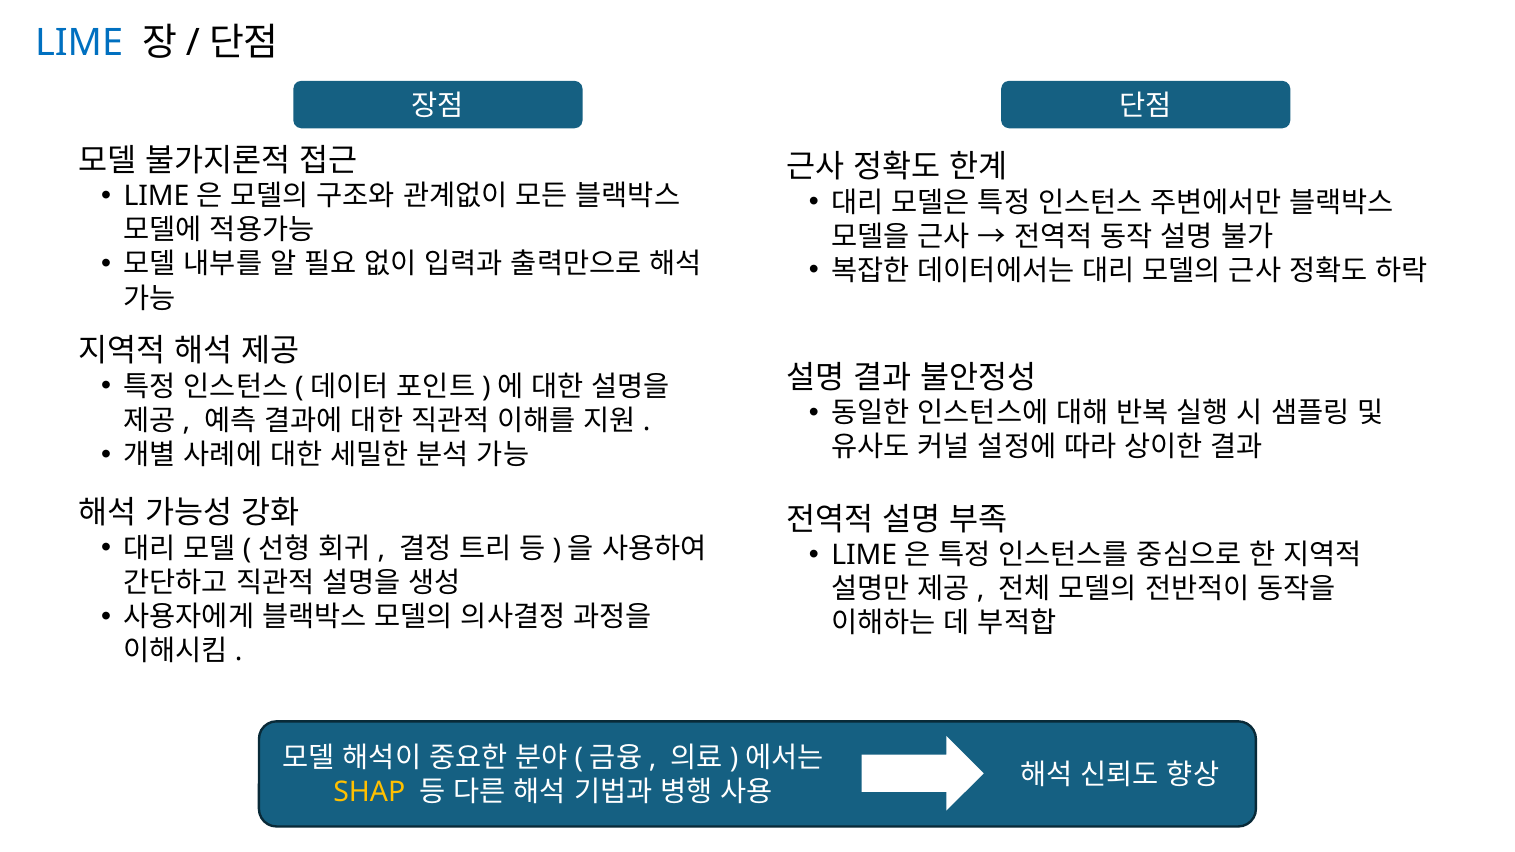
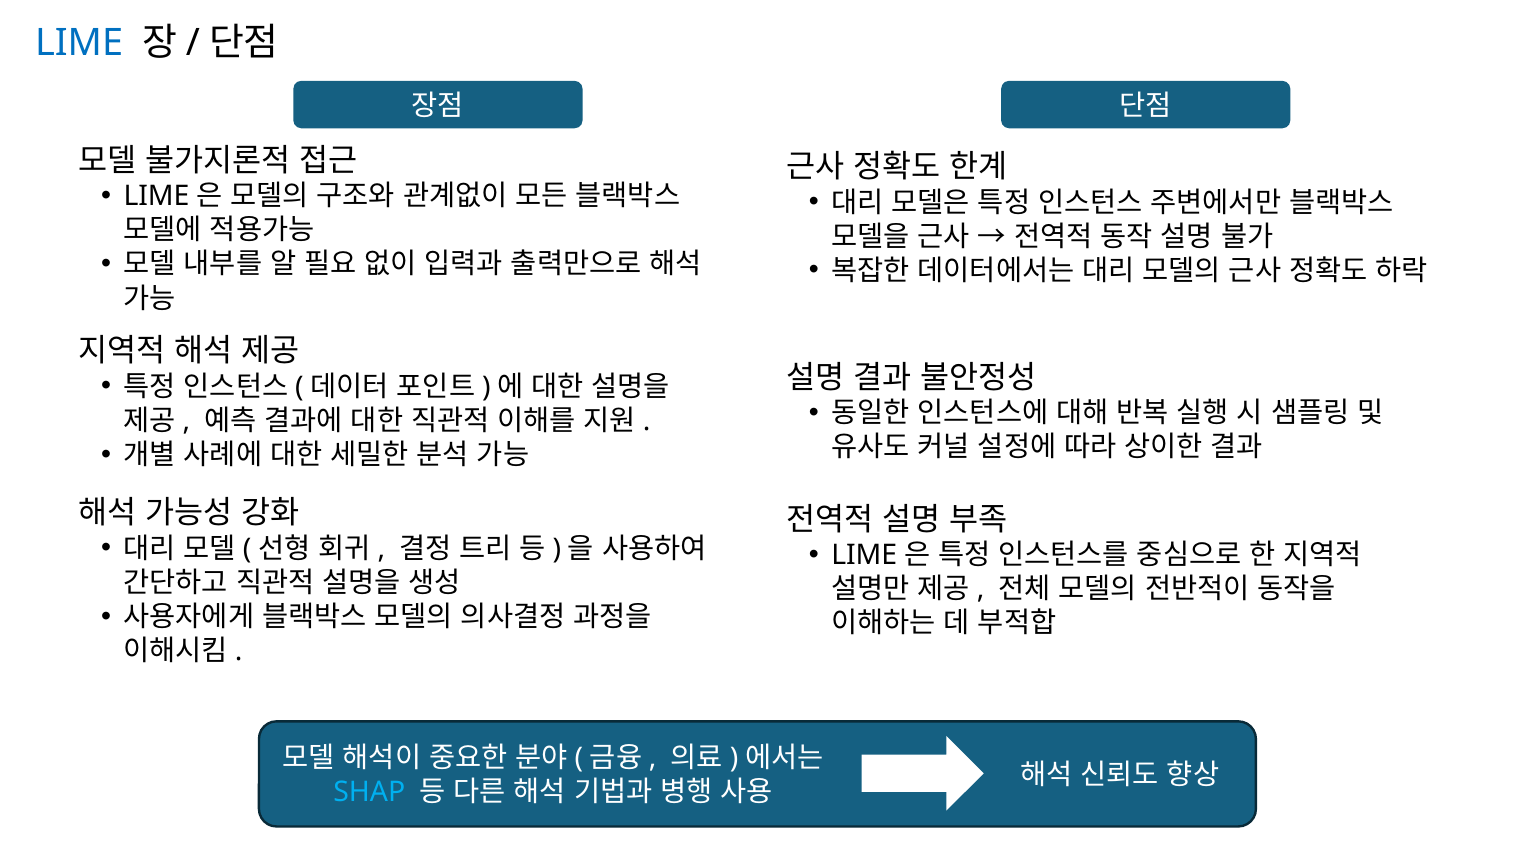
SHAP colour: yellow -> light blue
